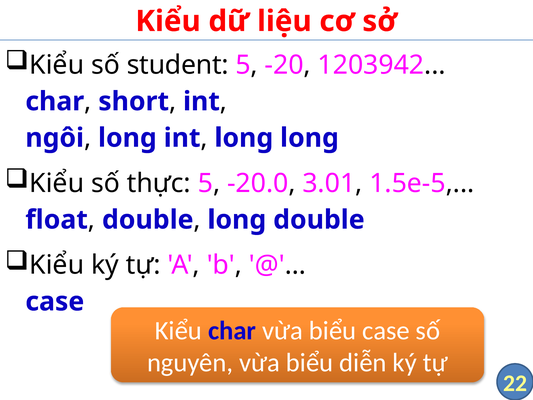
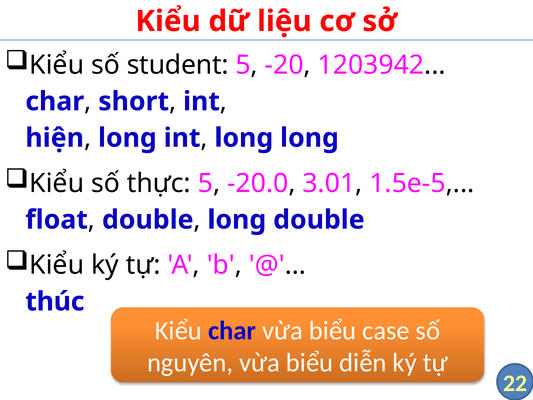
ngôi: ngôi -> hiện
case at (55, 301): case -> thúc
